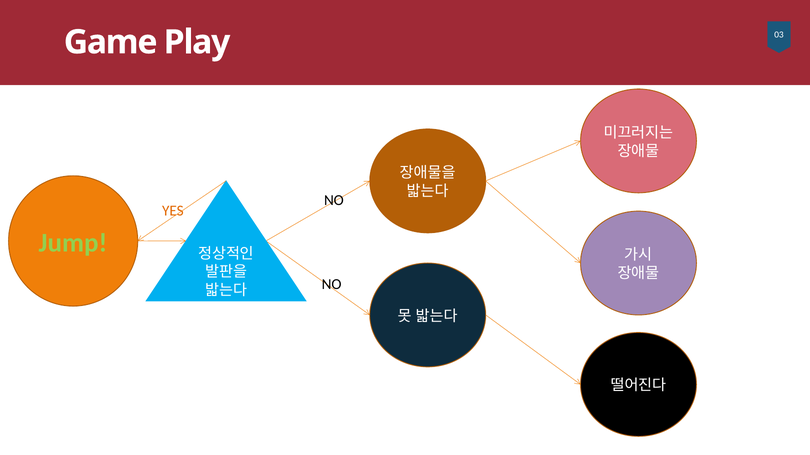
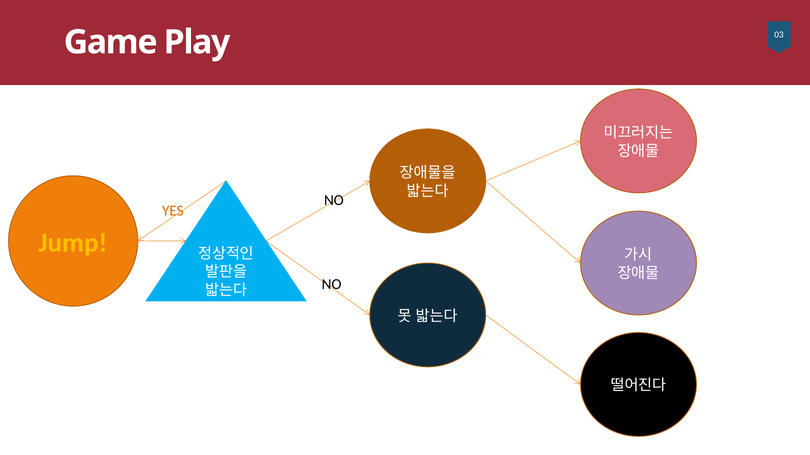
Jump colour: light green -> yellow
